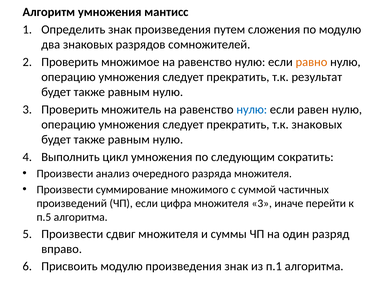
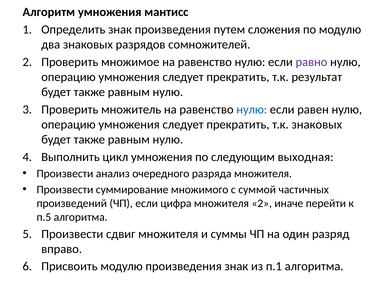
равно colour: orange -> purple
сократить: сократить -> выходная
множителя 3: 3 -> 2
